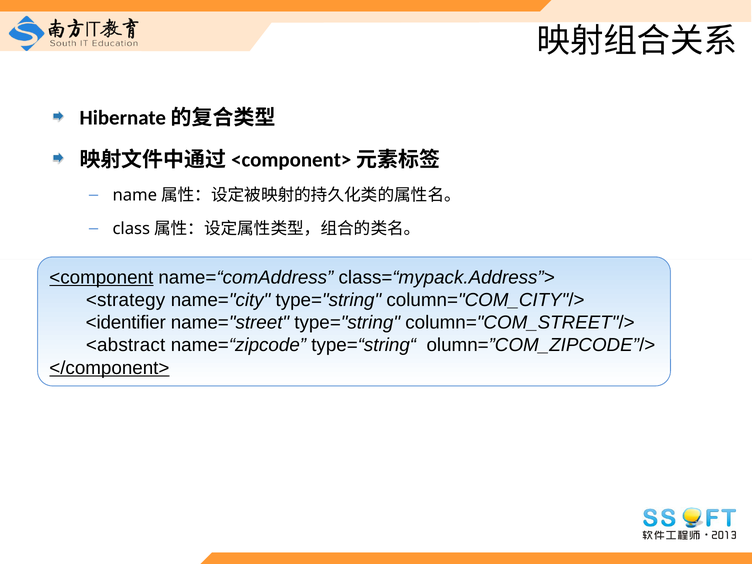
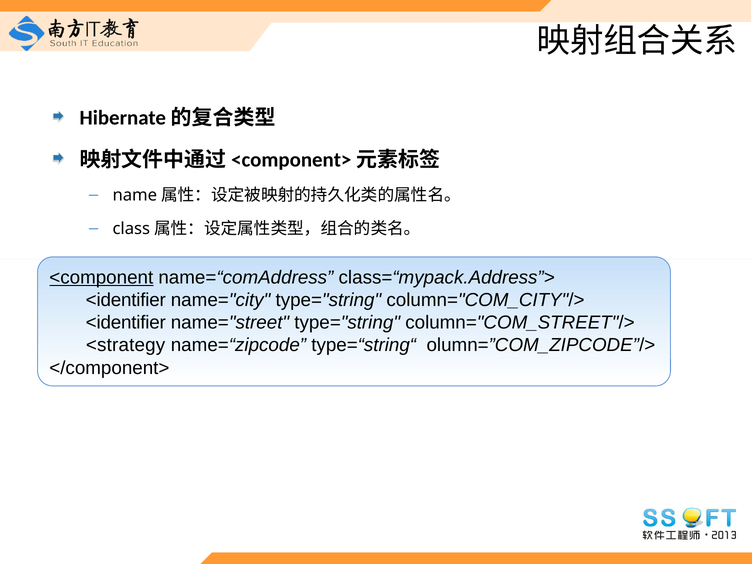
<strategy at (126, 300): <strategy -> <identifier
<abstract: <abstract -> <strategy
</component> underline: present -> none
